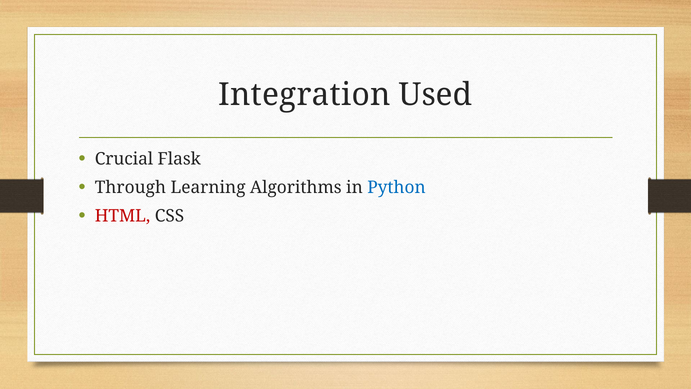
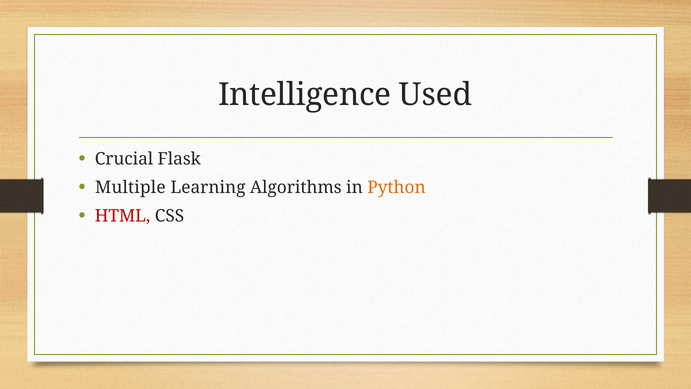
Integration: Integration -> Intelligence
Through: Through -> Multiple
Python colour: blue -> orange
